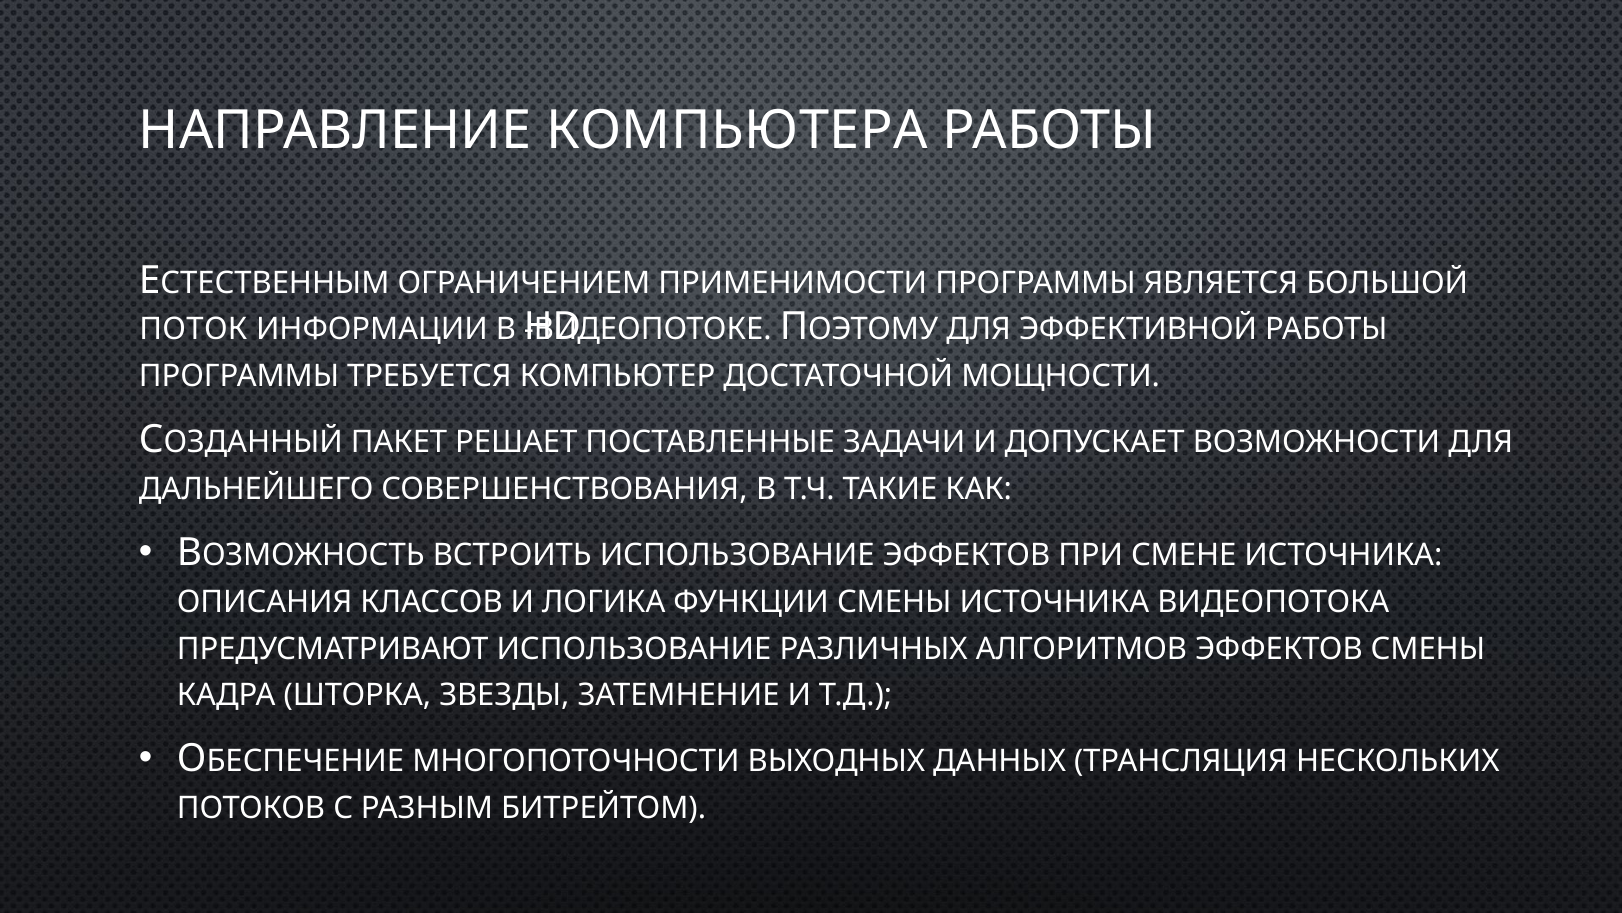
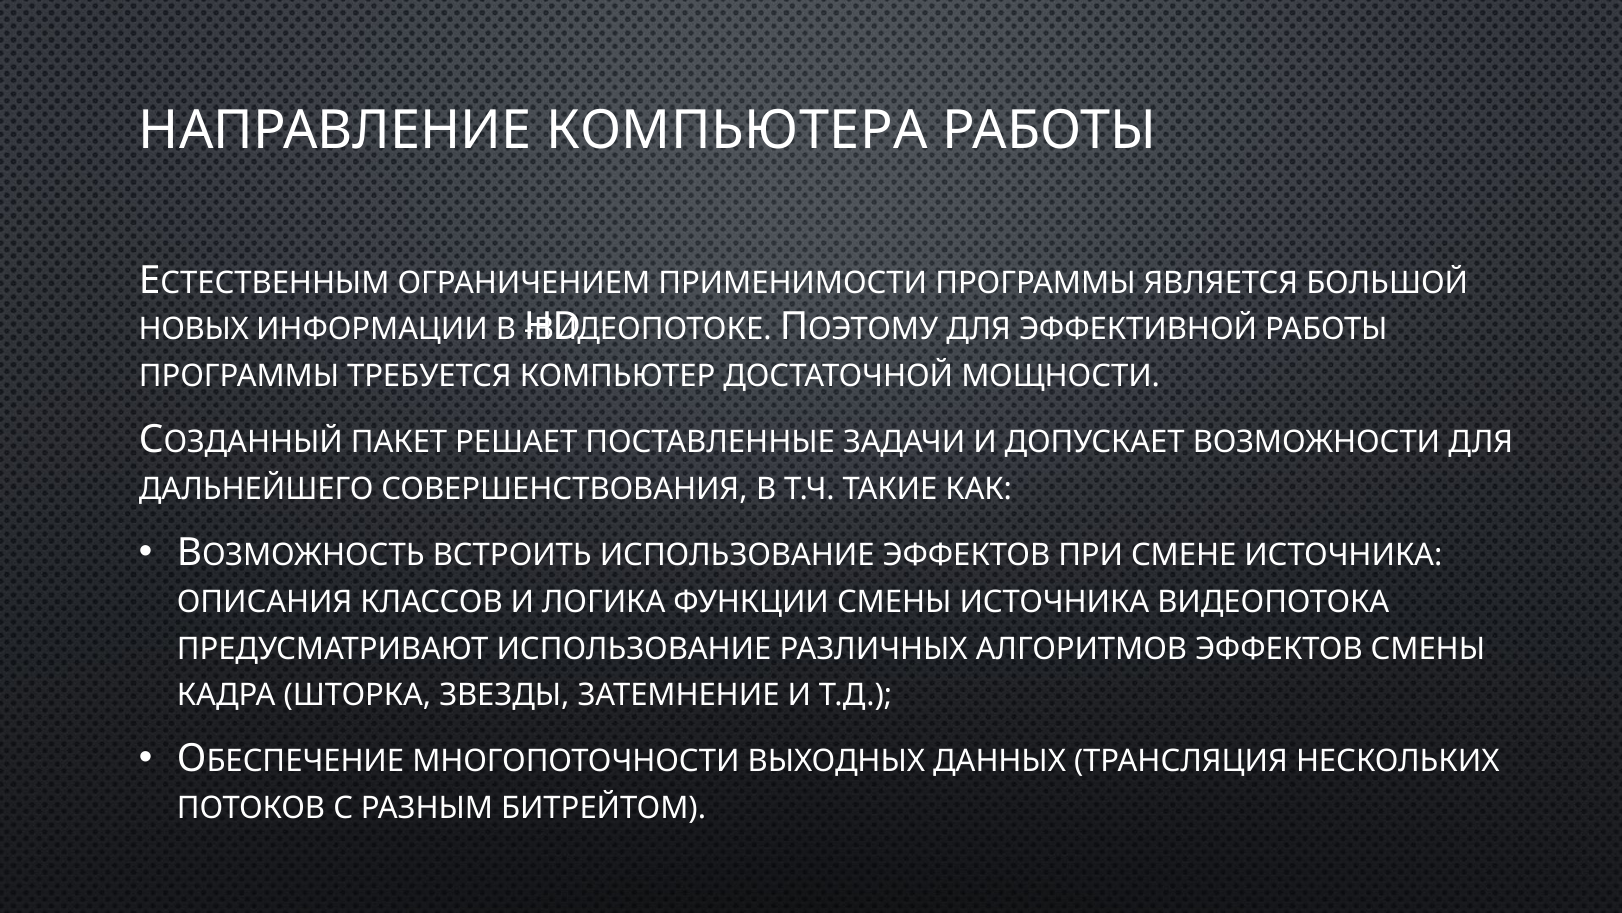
ПОТОК: ПОТОК -> НОВЫХ
